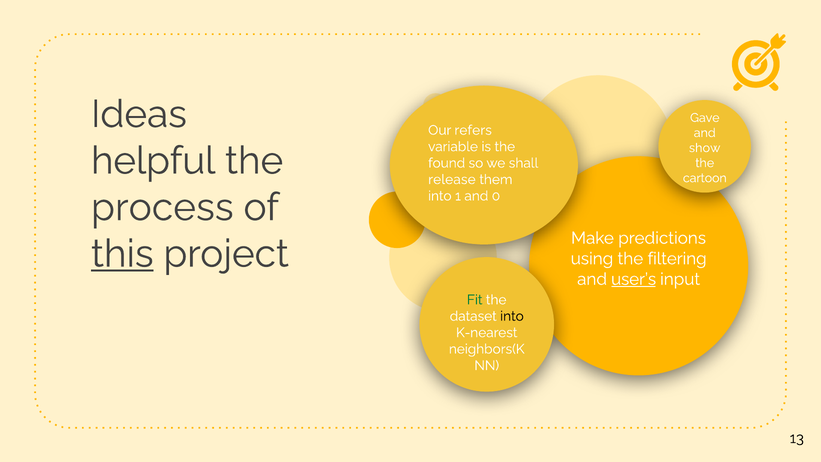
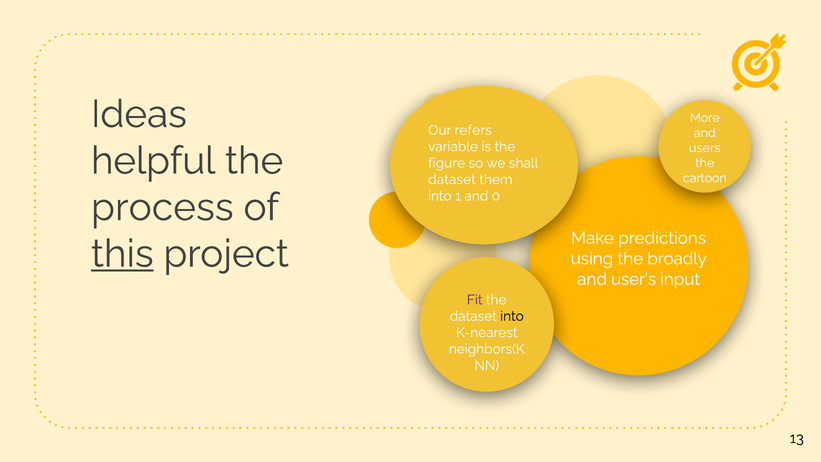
Gave: Gave -> More
show: show -> users
found: found -> figure
release at (452, 179): release -> dataset
filtering: filtering -> broadly
user’s underline: present -> none
Fit colour: green -> purple
